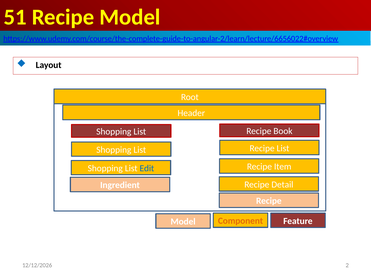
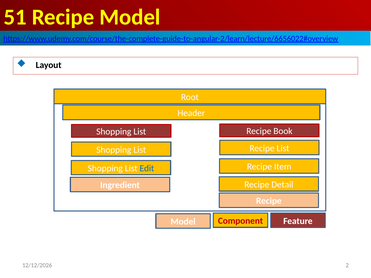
Component colour: orange -> red
